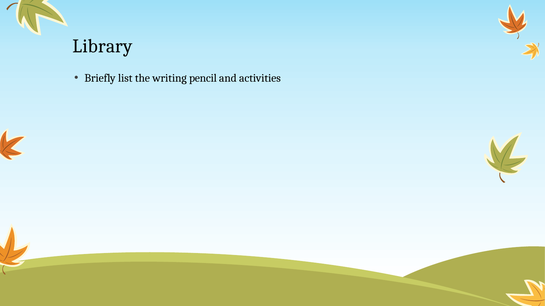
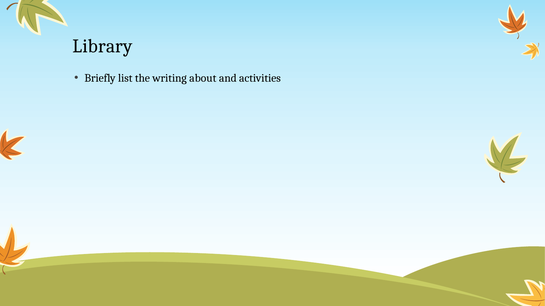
pencil: pencil -> about
